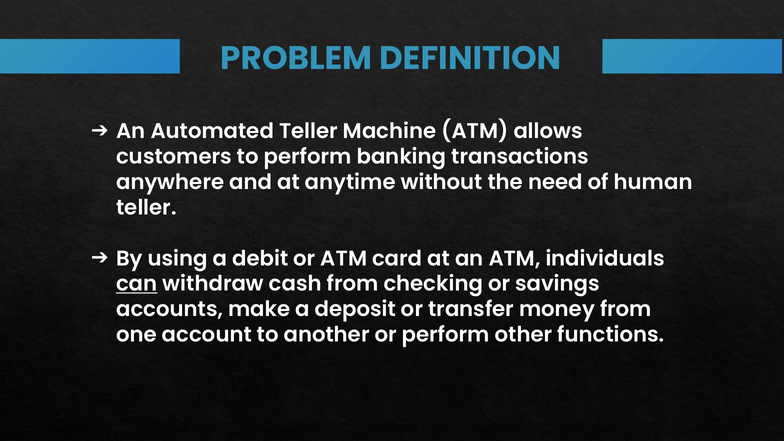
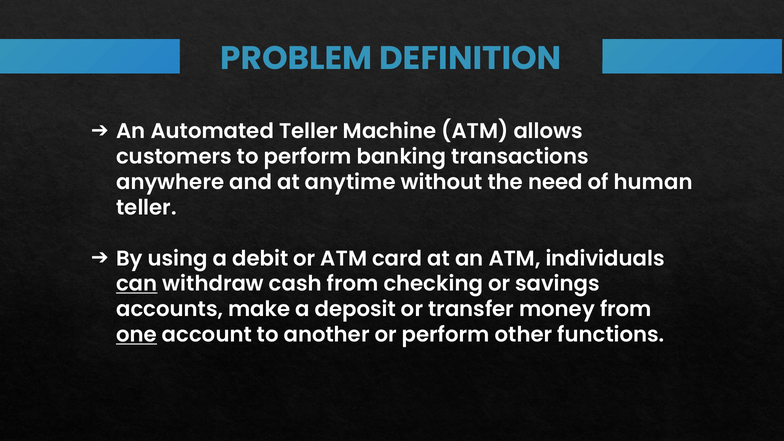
one underline: none -> present
